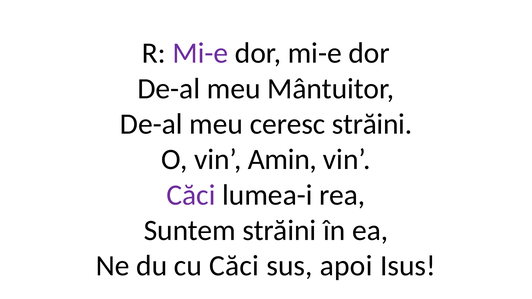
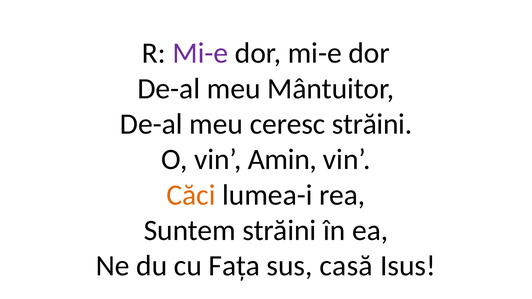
Căci at (191, 195) colour: purple -> orange
cu Căci: Căci -> Fața
apoi: apoi -> casă
